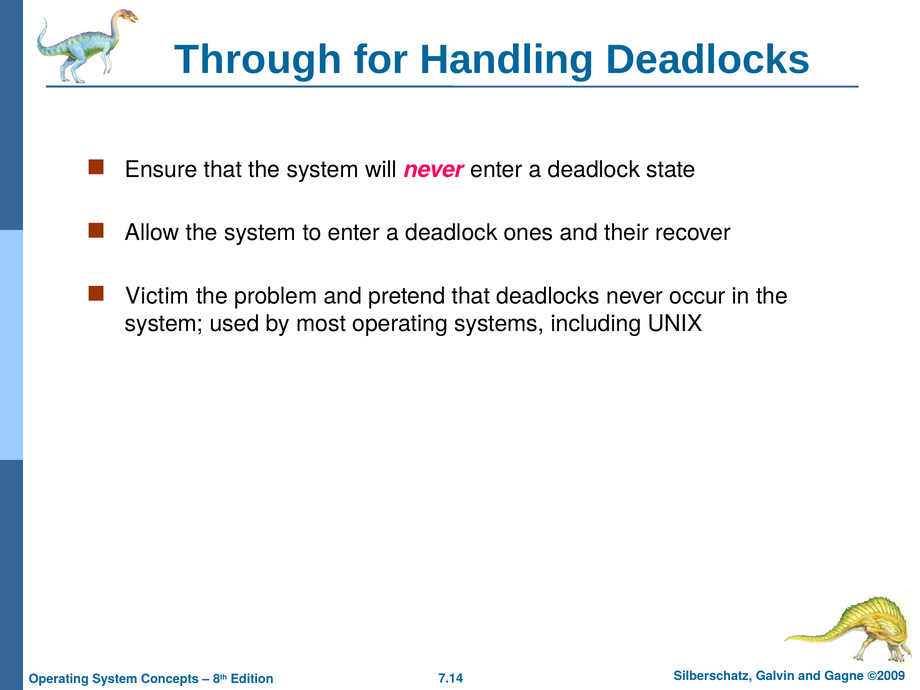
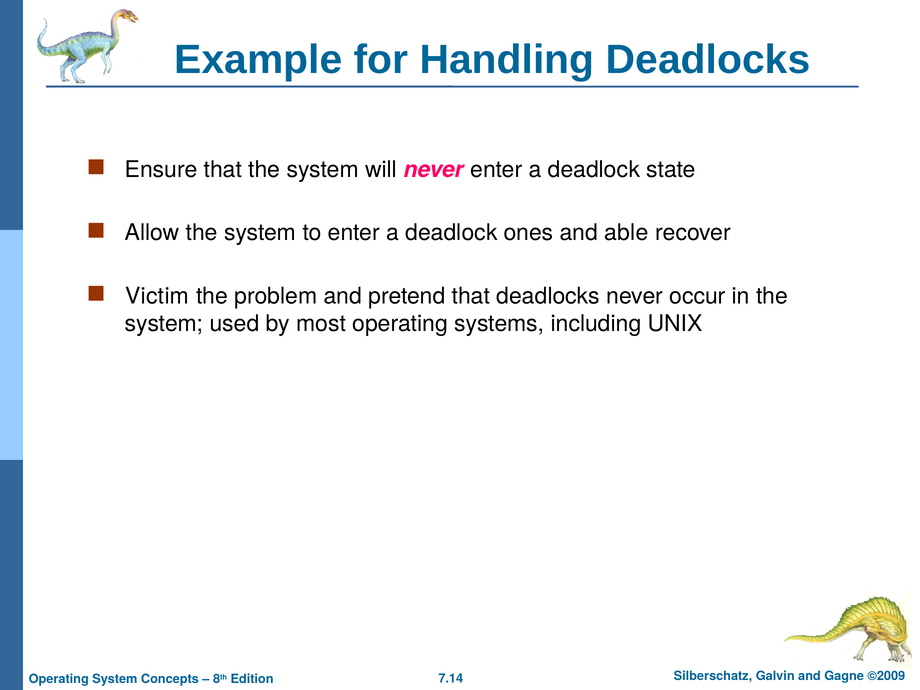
Through: Through -> Example
their: their -> able
